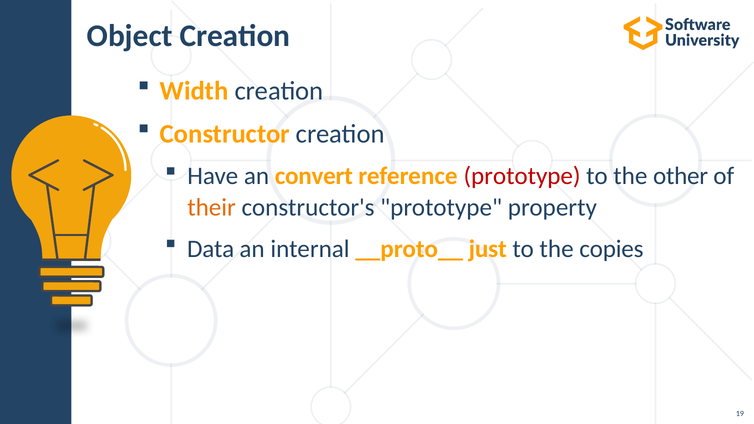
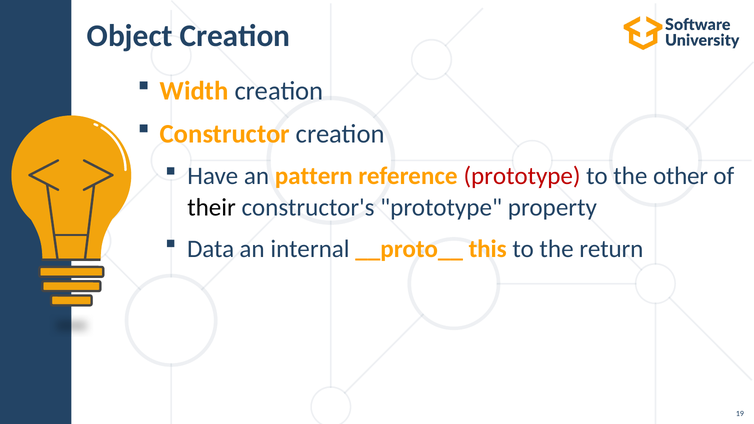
convert: convert -> pattern
their colour: orange -> black
just: just -> this
copies: copies -> return
